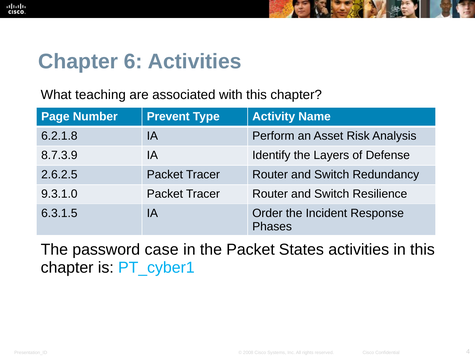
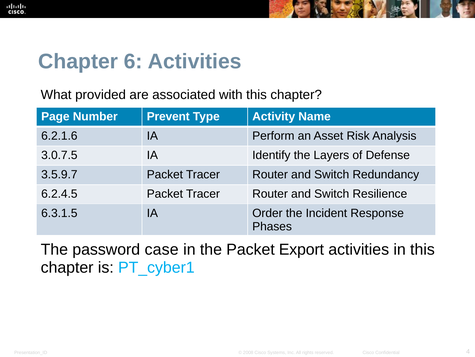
teaching: teaching -> provided
6.2.1.8: 6.2.1.8 -> 6.2.1.6
8.7.3.9: 8.7.3.9 -> 3.0.7.5
2.6.2.5: 2.6.2.5 -> 3.5.9.7
9.3.1.0: 9.3.1.0 -> 6.2.4.5
States: States -> Export
